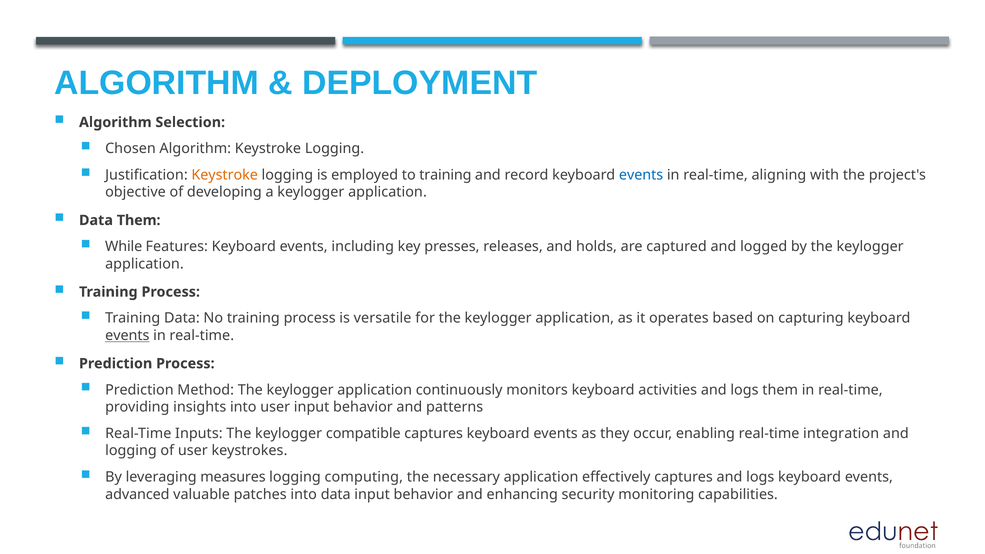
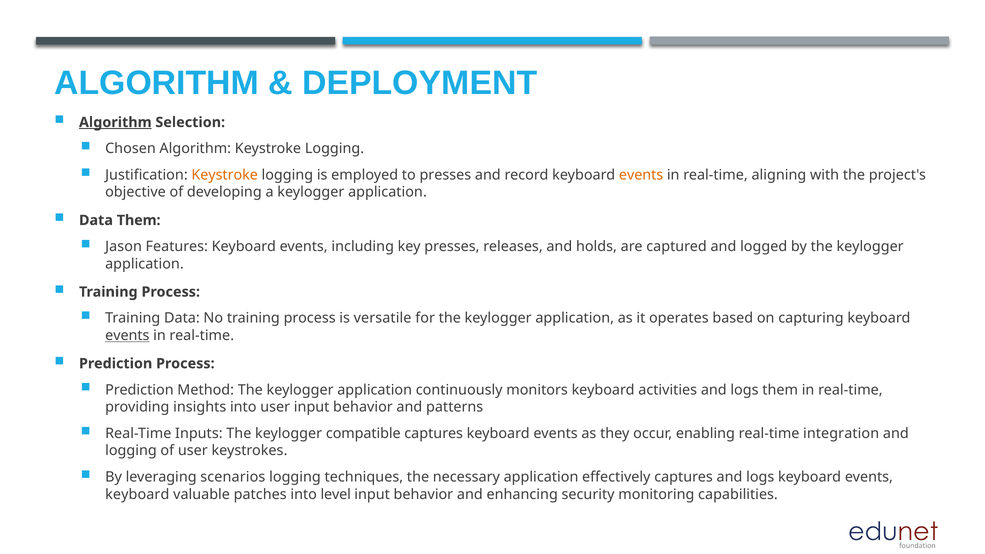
Algorithm at (115, 122) underline: none -> present
to training: training -> presses
events at (641, 175) colour: blue -> orange
While: While -> Jason
measures: measures -> scenarios
computing: computing -> techniques
advanced at (137, 494): advanced -> keyboard
into data: data -> level
